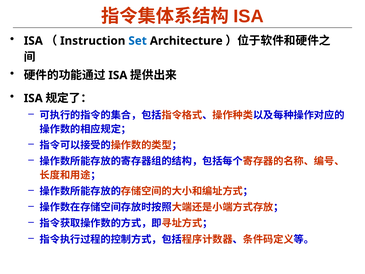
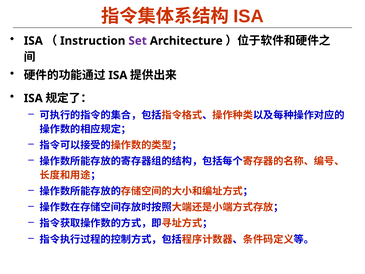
Set at (138, 41) colour: blue -> purple
